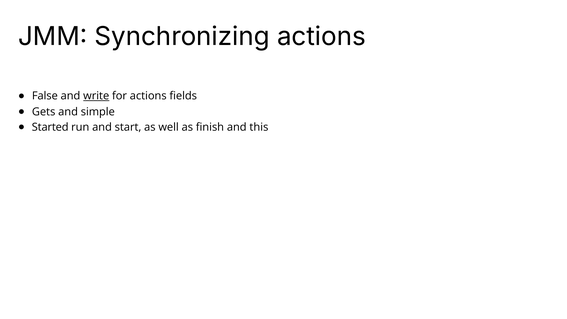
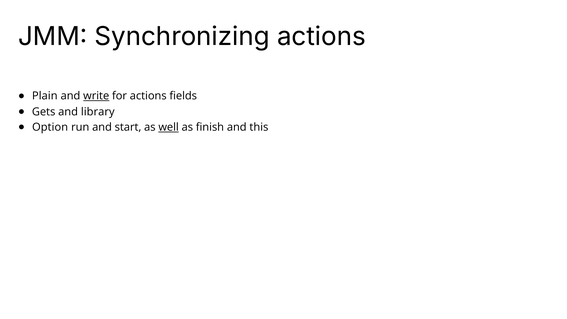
False: False -> Plain
simple: simple -> library
Started: Started -> Option
well underline: none -> present
